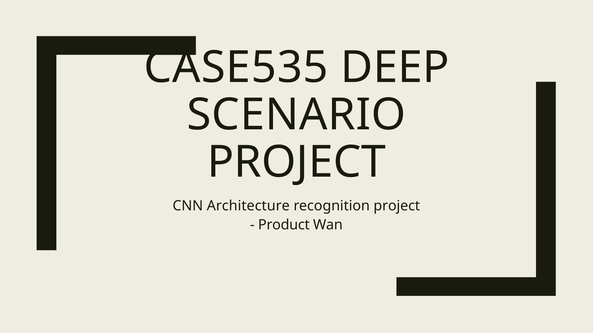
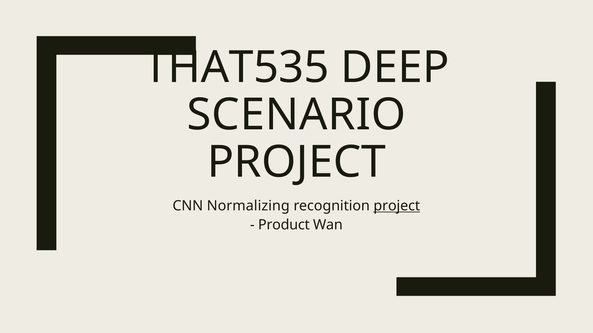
CASE535: CASE535 -> THAT535
Architecture: Architecture -> Normalizing
project at (397, 206) underline: none -> present
